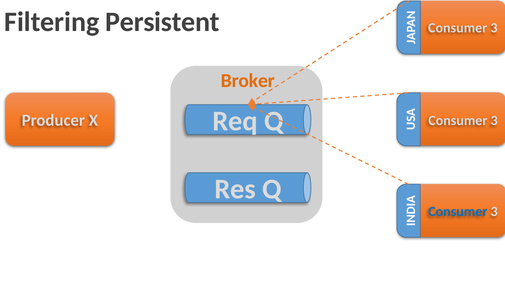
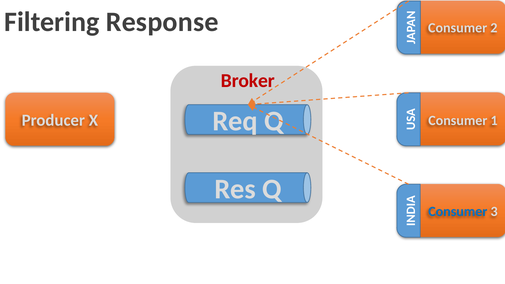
Persistent: Persistent -> Response
3 at (494, 28): 3 -> 2
Broker colour: orange -> red
3 at (494, 120): 3 -> 1
